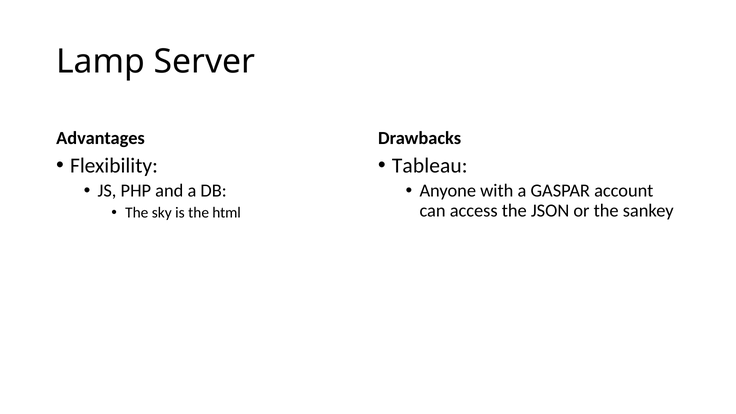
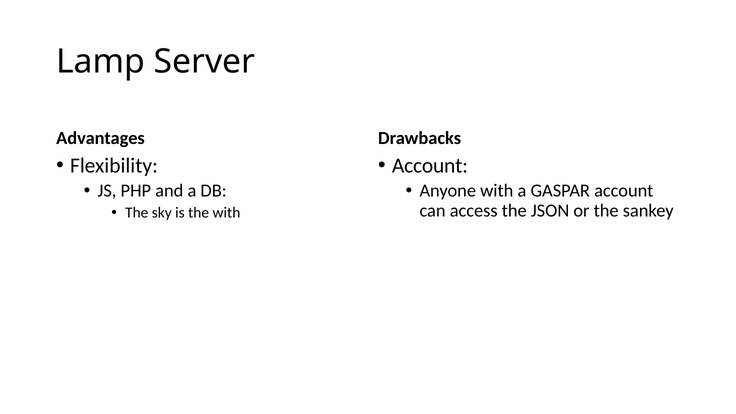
Tableau at (430, 165): Tableau -> Account
the html: html -> with
